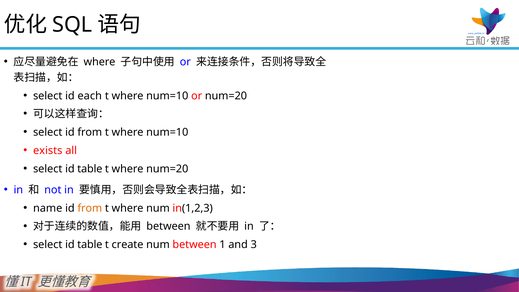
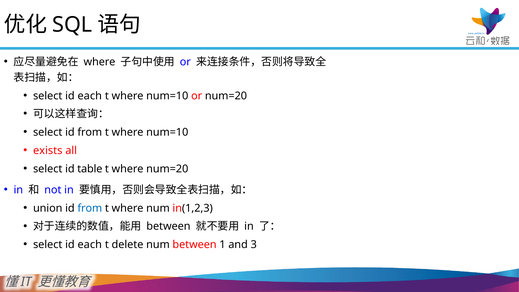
name: name -> union
from at (90, 208) colour: orange -> blue
table at (90, 245): table -> each
create: create -> delete
